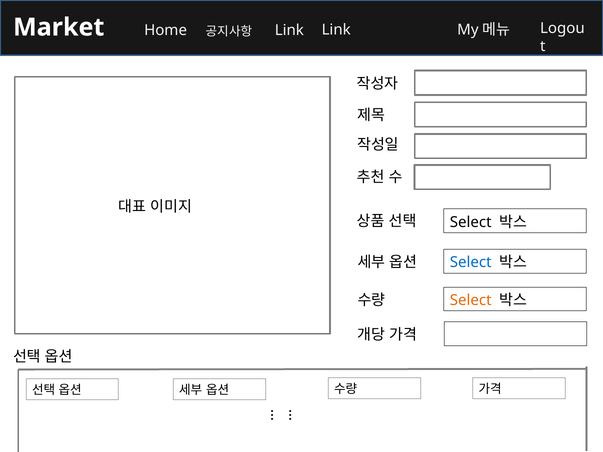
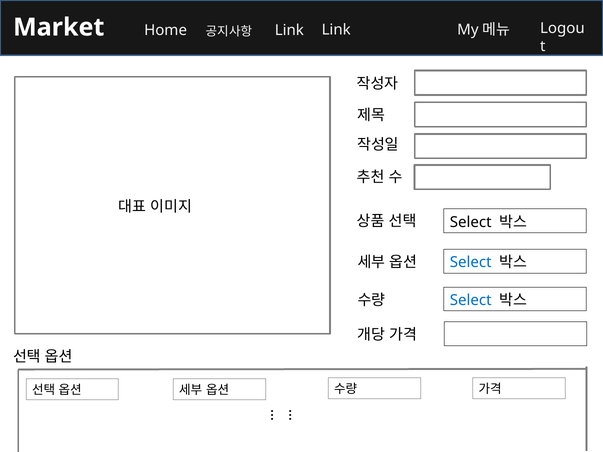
Select at (471, 300) colour: orange -> blue
